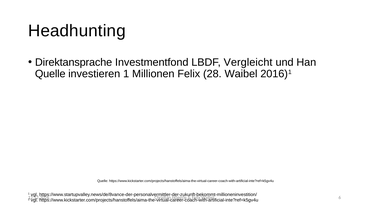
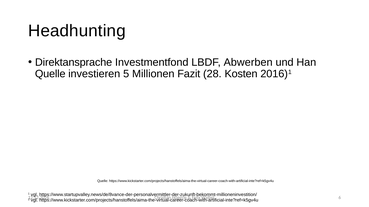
Vergleicht: Vergleicht -> Abwerben
investieren 1: 1 -> 5
Millionen Felix: Felix -> Fazit
28 Waibel: Waibel -> Kosten
